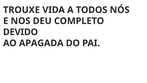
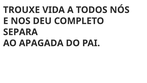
DEVIDO: DEVIDO -> SEPARA
